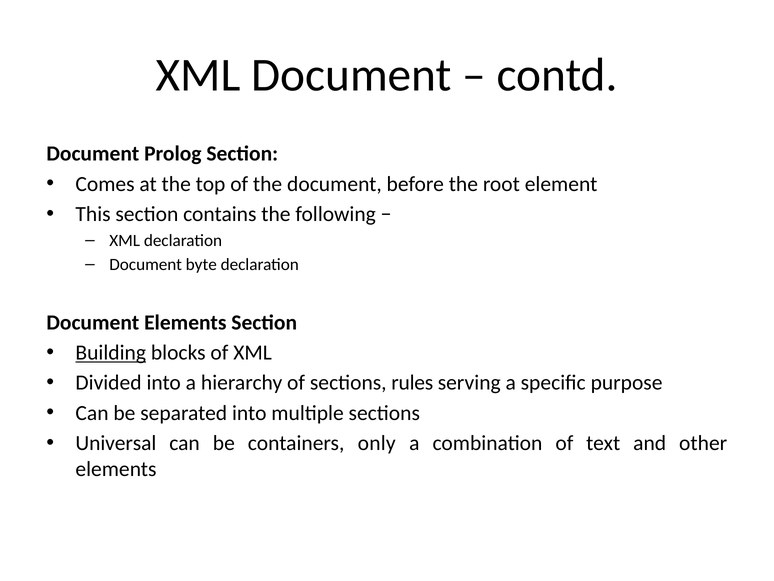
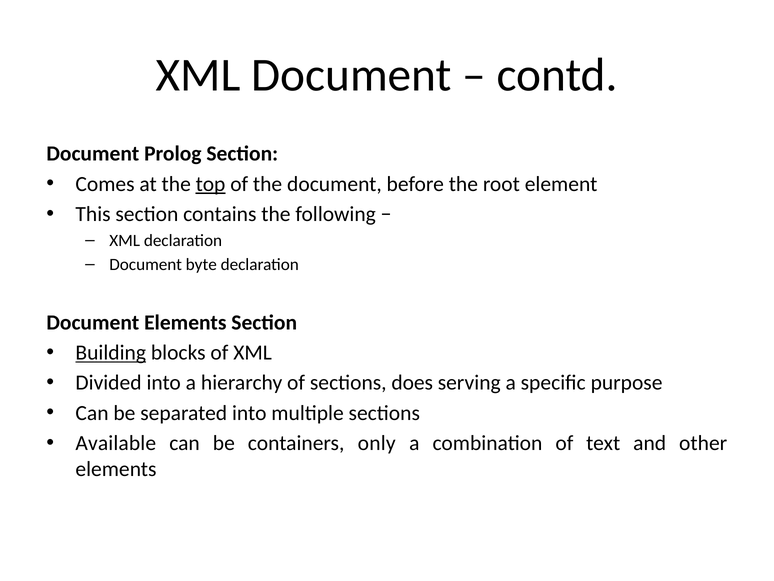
top underline: none -> present
rules: rules -> does
Universal: Universal -> Available
